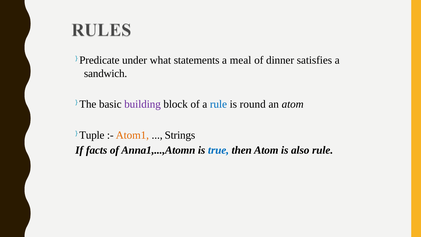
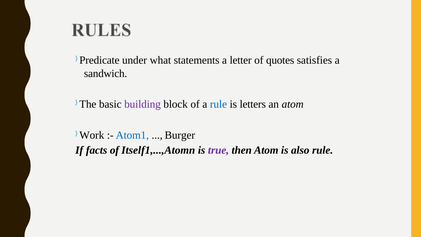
meal: meal -> letter
dinner: dinner -> quotes
round: round -> letters
Tuple: Tuple -> Work
Atom1 colour: orange -> blue
Strings: Strings -> Burger
Anna1,...,Atomn: Anna1,...,Atomn -> Itself1,...,Atomn
true colour: blue -> purple
